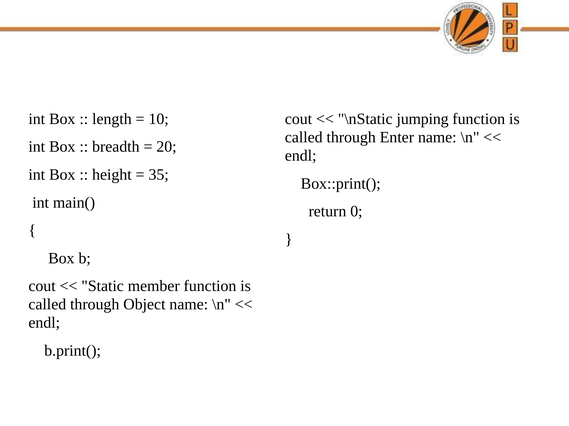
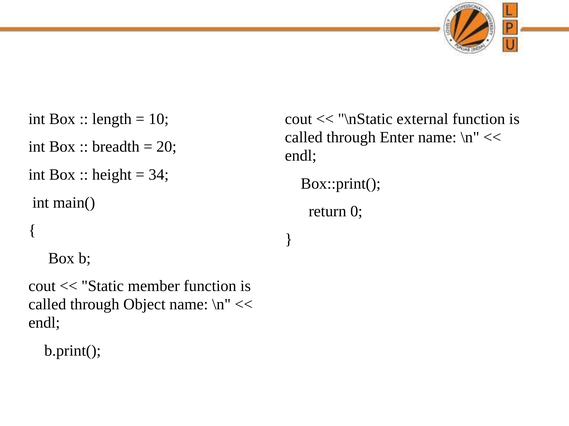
jumping: jumping -> external
35: 35 -> 34
